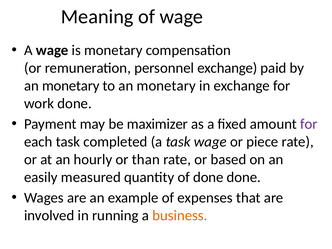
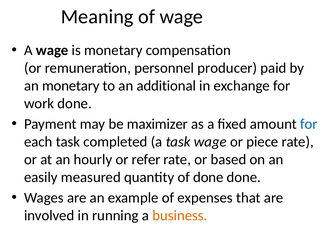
personnel exchange: exchange -> producer
to an monetary: monetary -> additional
for at (309, 124) colour: purple -> blue
than: than -> refer
